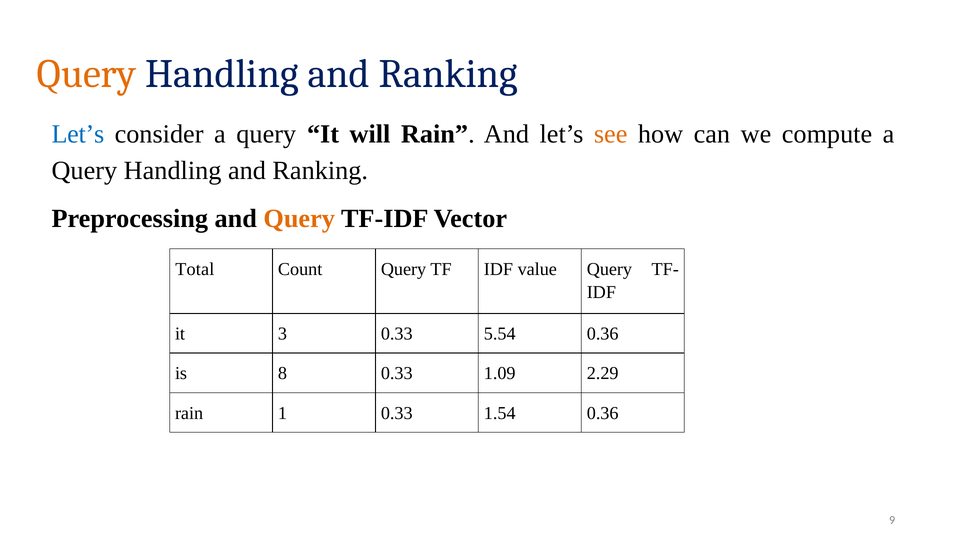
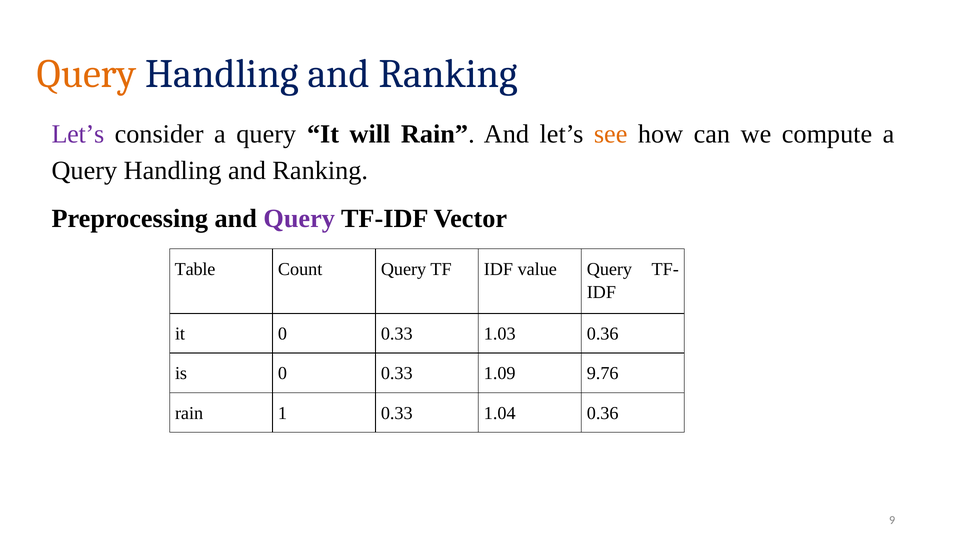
Let’s at (78, 134) colour: blue -> purple
Query at (299, 219) colour: orange -> purple
Total: Total -> Table
it 3: 3 -> 0
5.54: 5.54 -> 1.03
is 8: 8 -> 0
2.29: 2.29 -> 9.76
1.54: 1.54 -> 1.04
